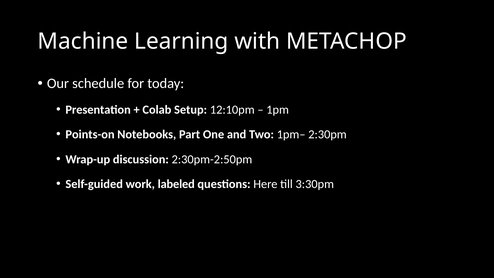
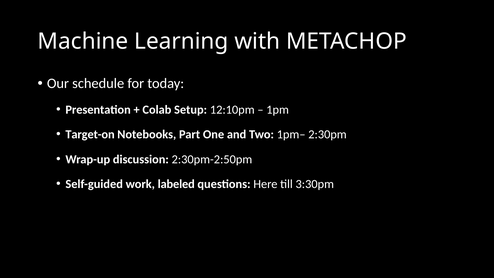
Points-on: Points-on -> Target-on
